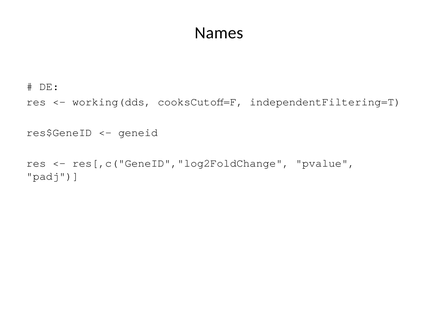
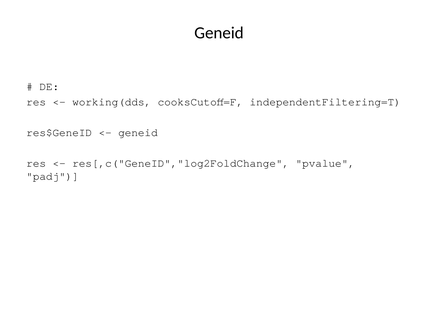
Names at (219, 33): Names -> Geneid
